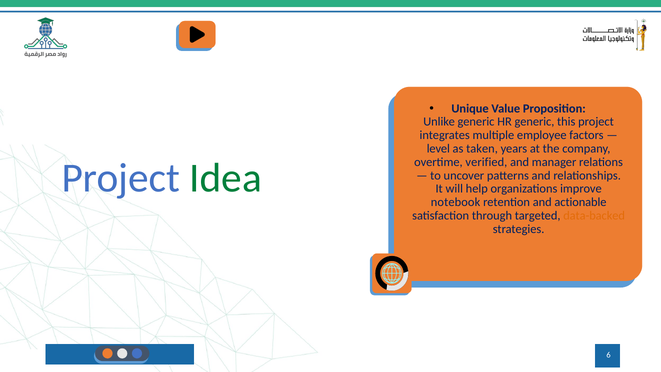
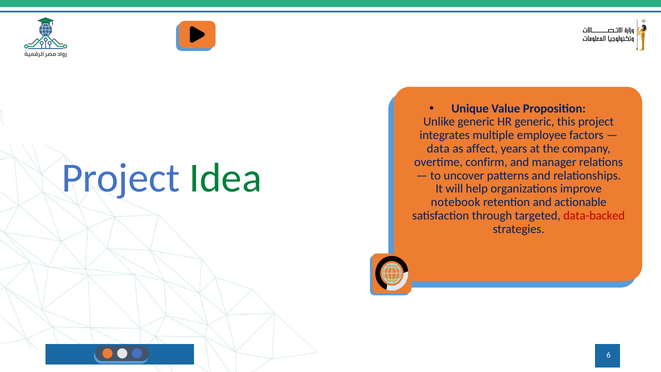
level: level -> data
taken: taken -> affect
verified: verified -> confirm
data-backed colour: orange -> red
